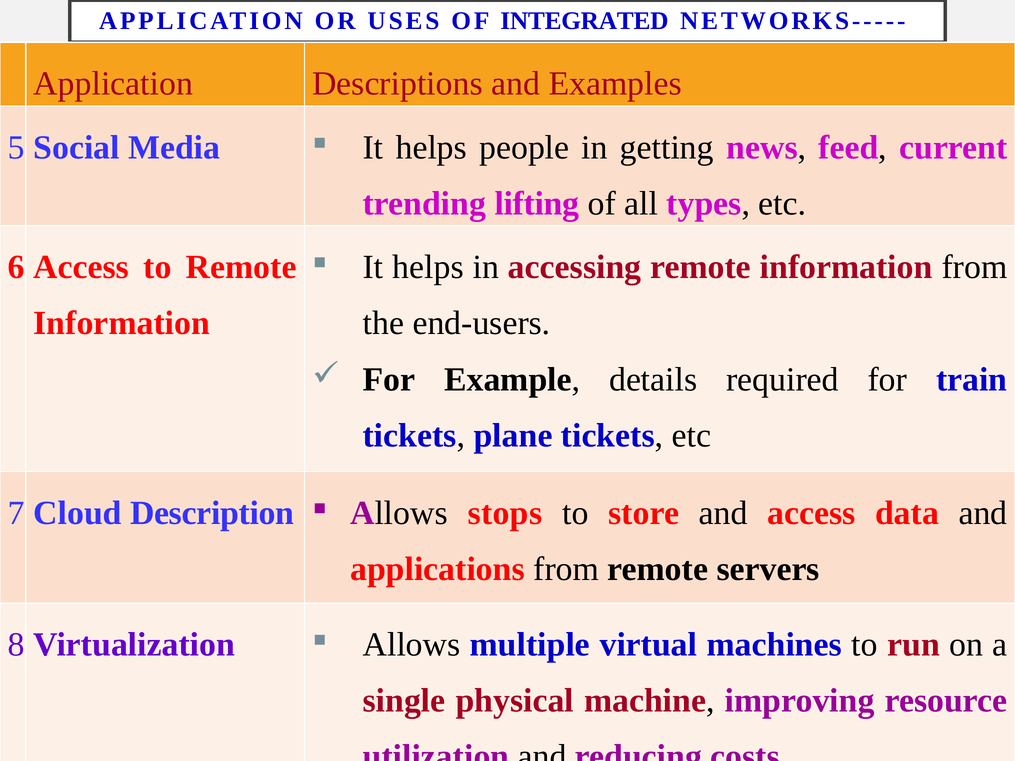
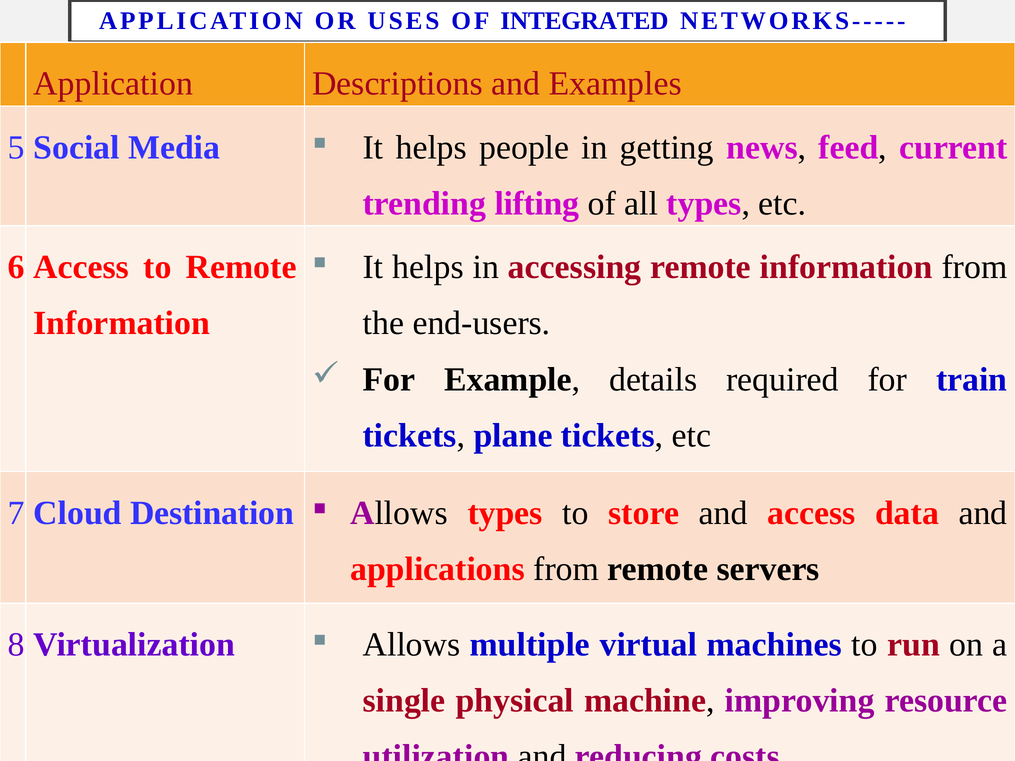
Description: Description -> Destination
Allows stops: stops -> types
